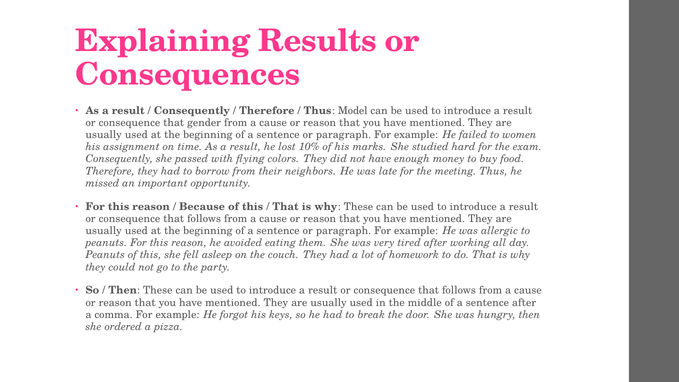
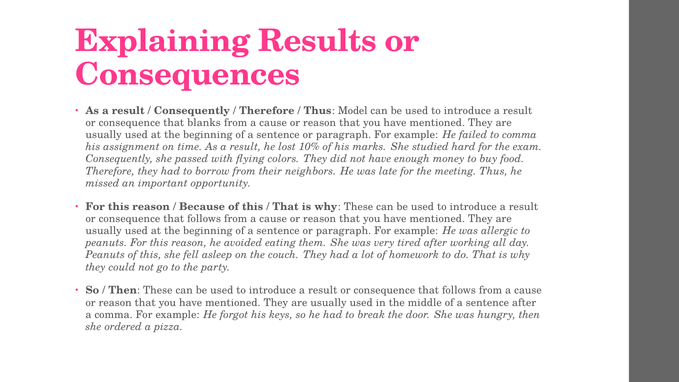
gender: gender -> blanks
to women: women -> comma
